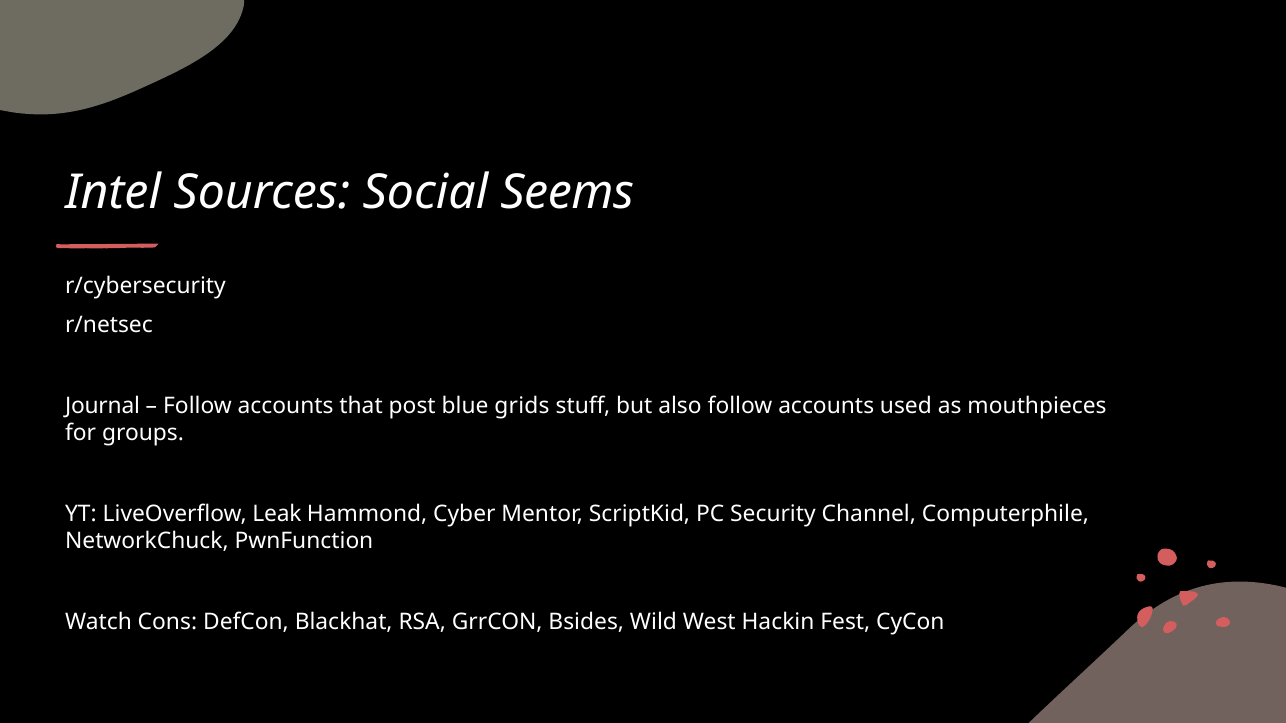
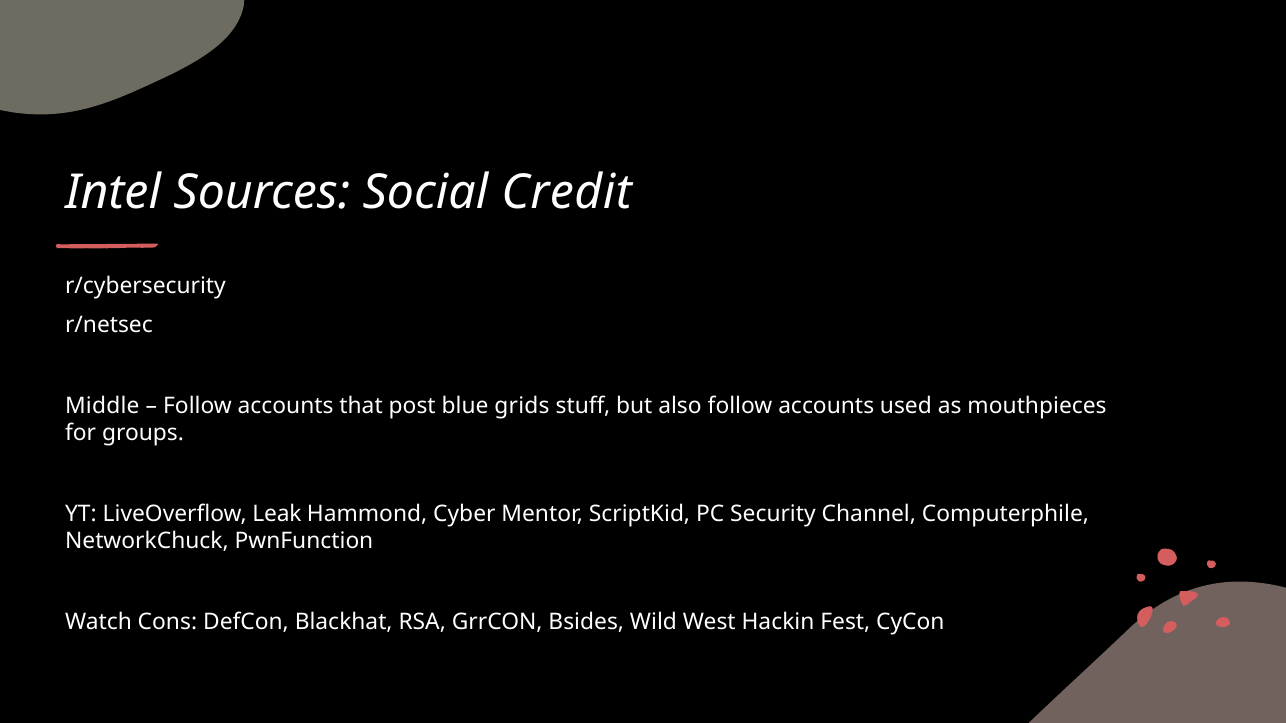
Seems: Seems -> Credit
Journal: Journal -> Middle
